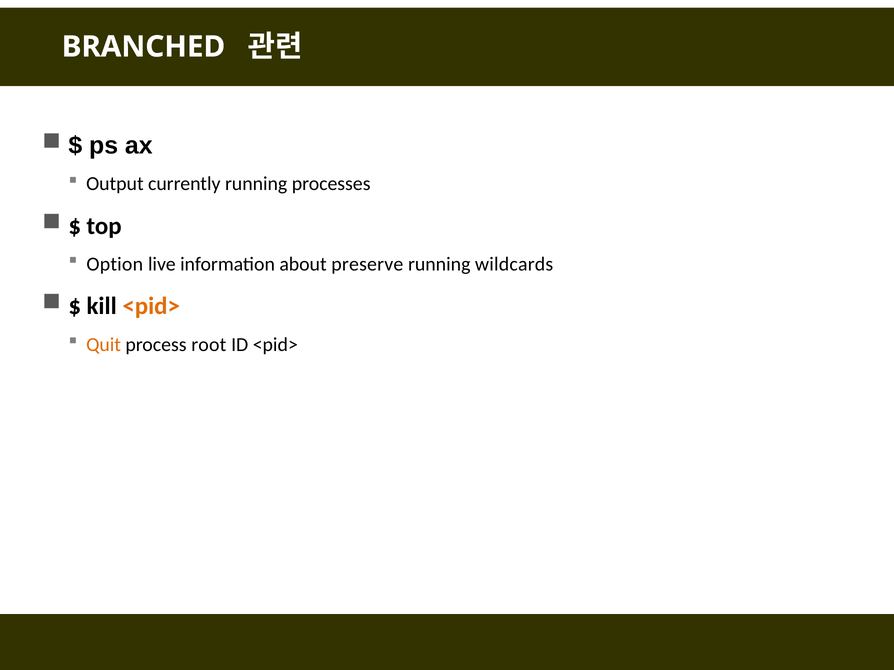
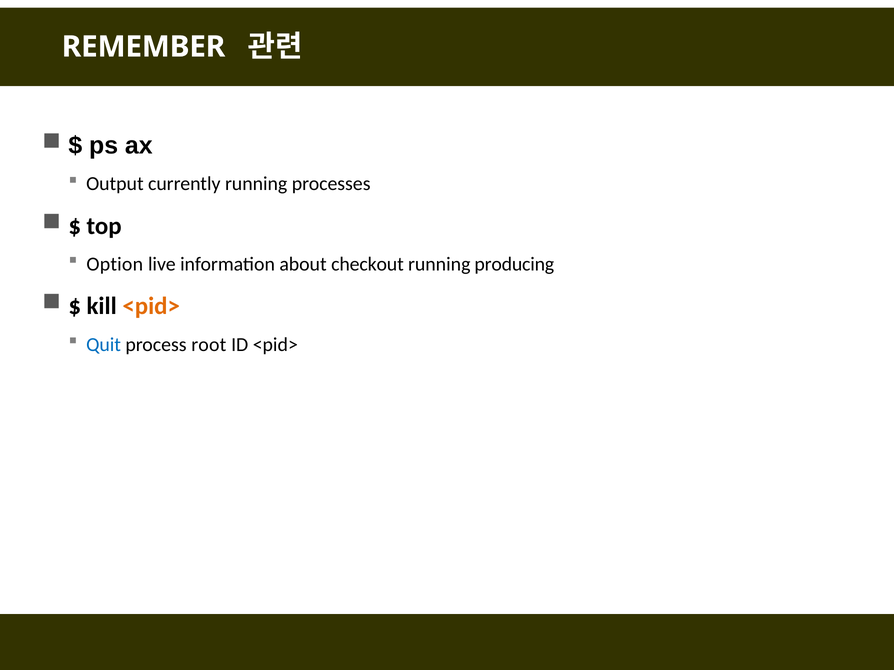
BRANCHED: BRANCHED -> REMEMBER
preserve: preserve -> checkout
wildcards: wildcards -> producing
Quit colour: orange -> blue
